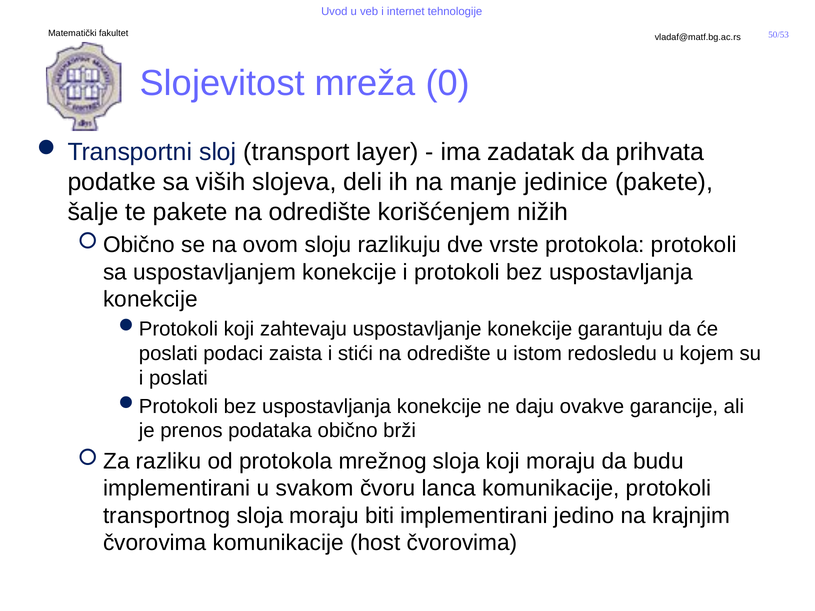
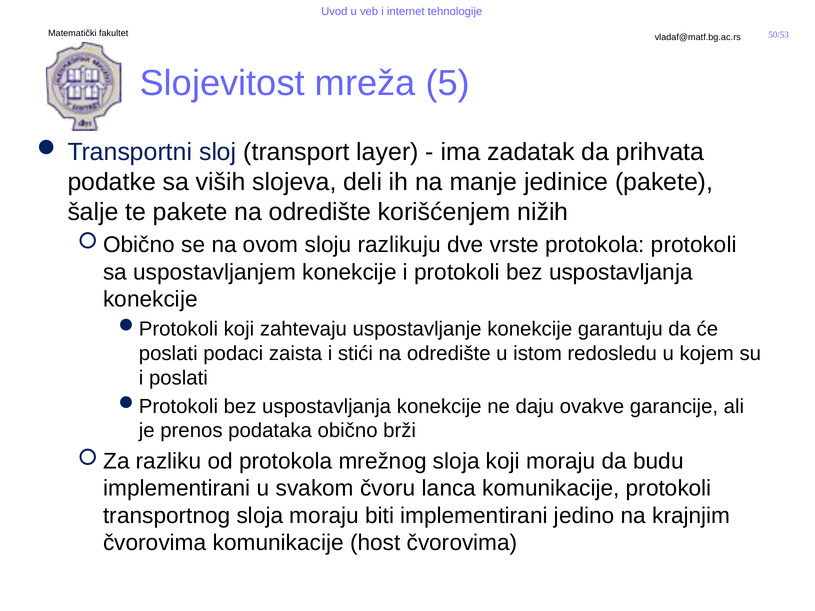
0: 0 -> 5
